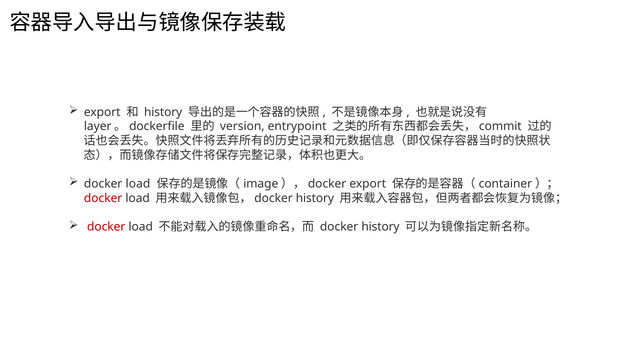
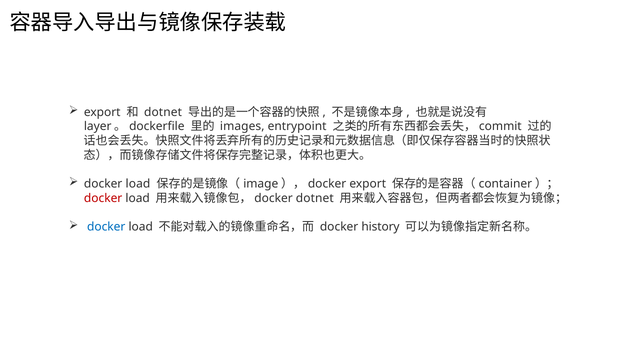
history at (163, 112): history -> dotnet
version: version -> images
history at (315, 198): history -> dotnet
docker at (106, 227) colour: red -> blue
